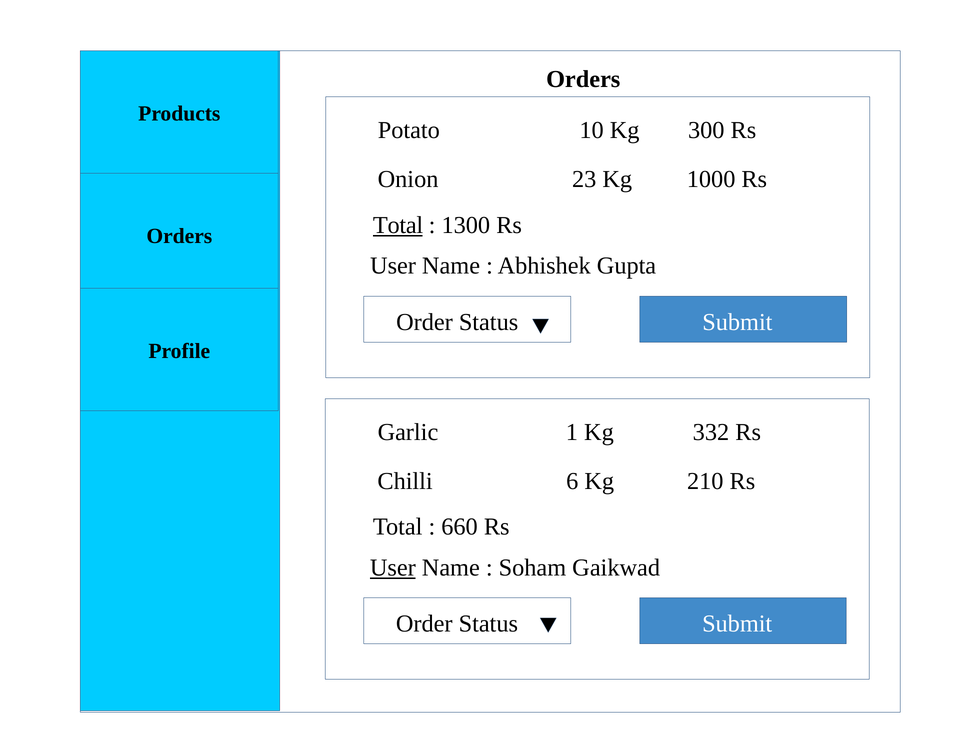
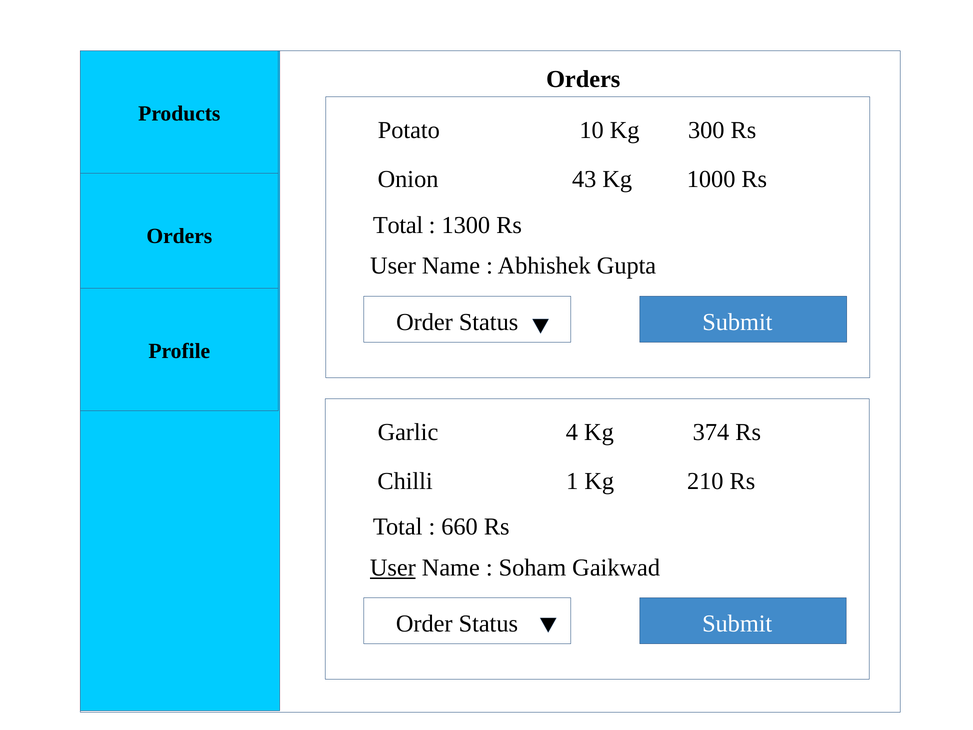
23: 23 -> 43
Total at (398, 225) underline: present -> none
1: 1 -> 4
332: 332 -> 374
6: 6 -> 1
